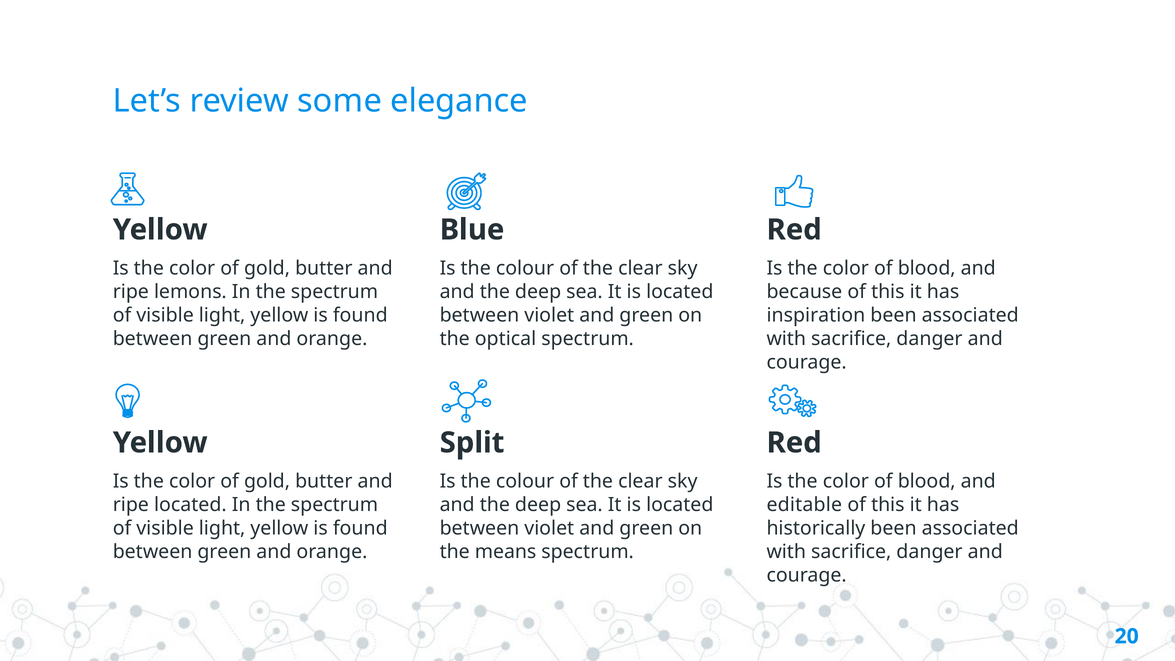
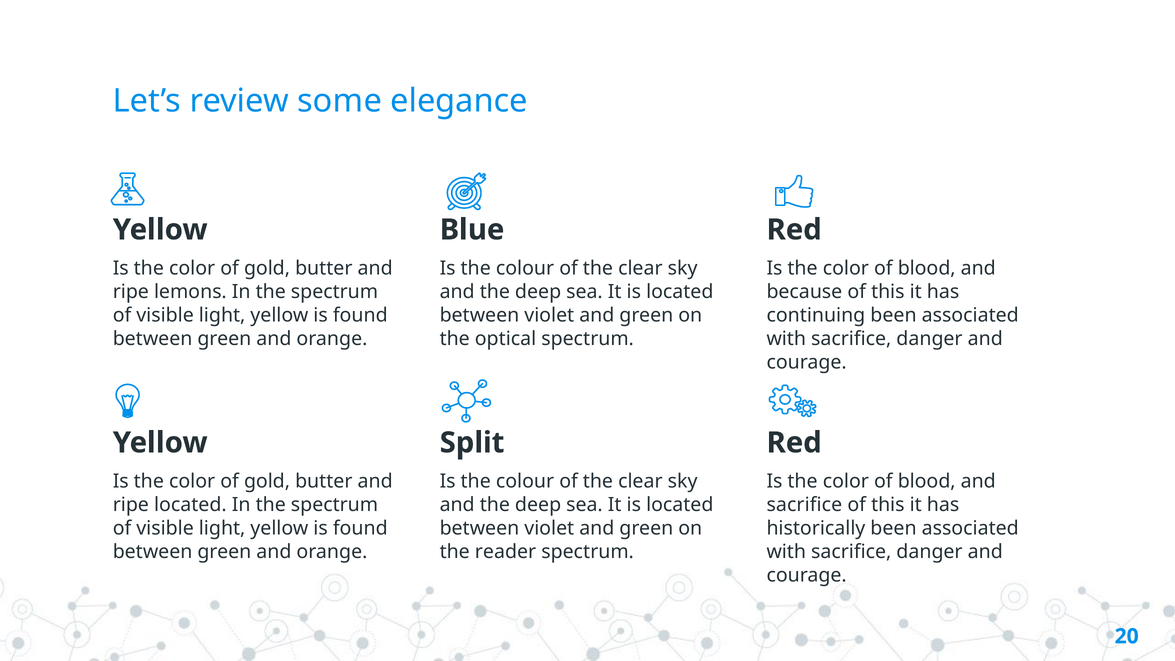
inspiration: inspiration -> continuing
editable at (804, 505): editable -> sacrifice
means: means -> reader
